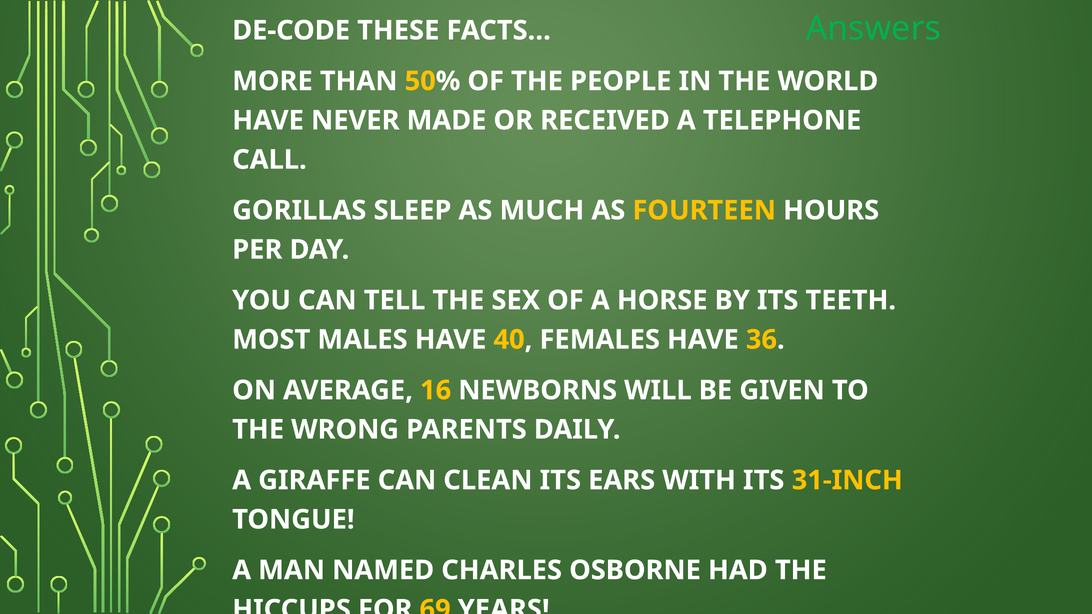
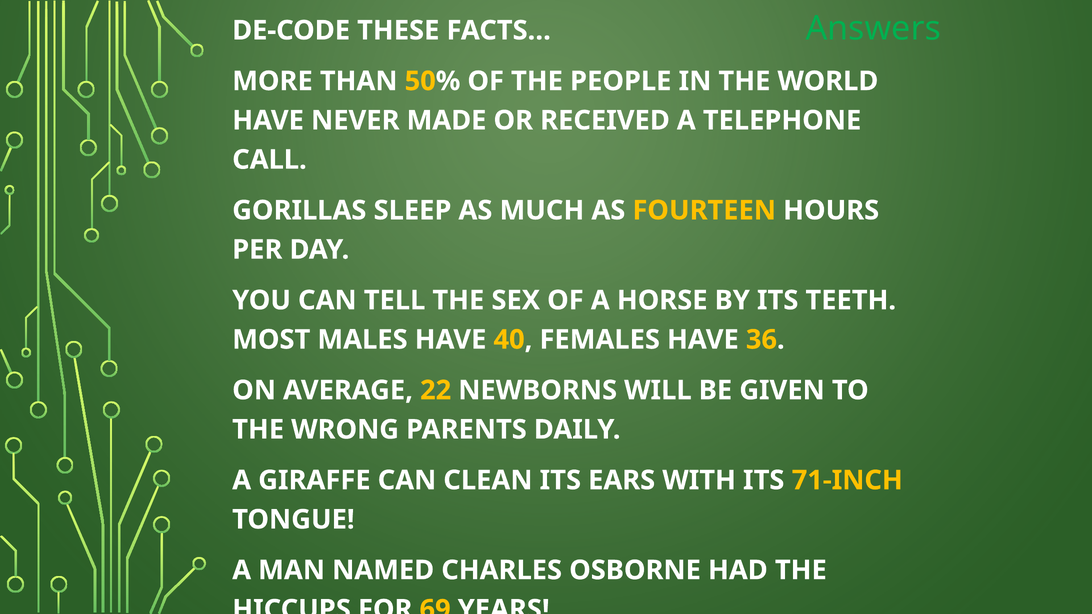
16: 16 -> 22
31-INCH: 31-INCH -> 71-INCH
